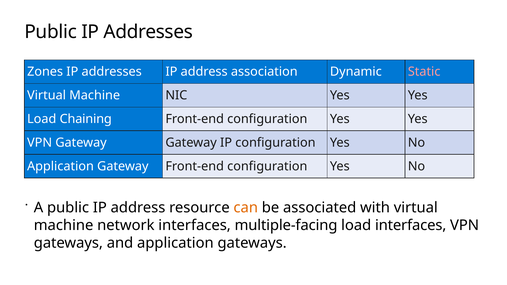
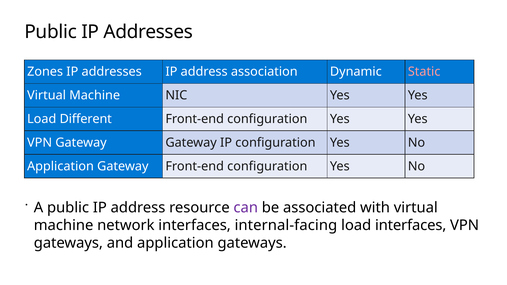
Chaining: Chaining -> Different
can colour: orange -> purple
multiple-facing: multiple-facing -> internal-facing
